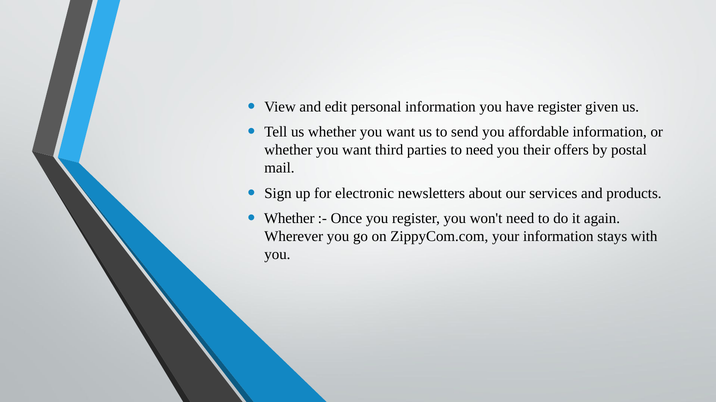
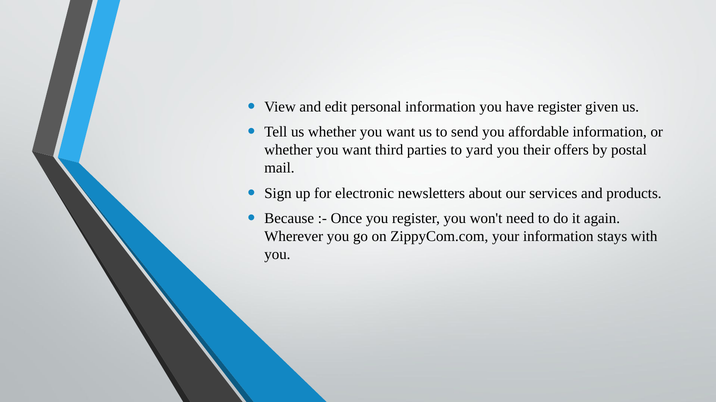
to need: need -> yard
Whether at (289, 219): Whether -> Because
